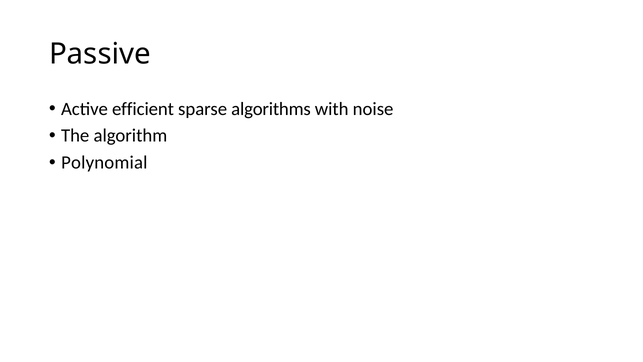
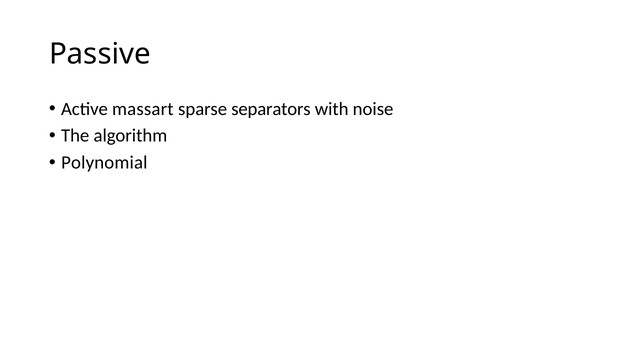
efficient: efficient -> massart
algorithms: algorithms -> separators
